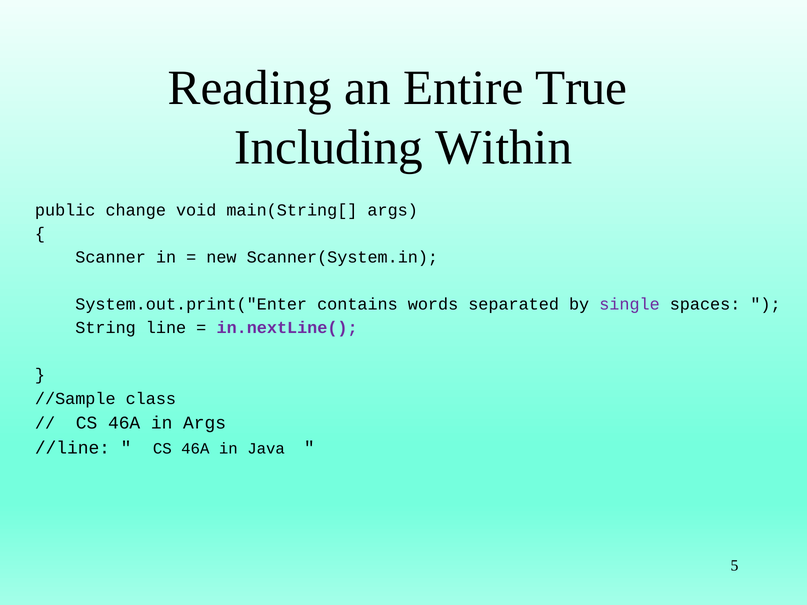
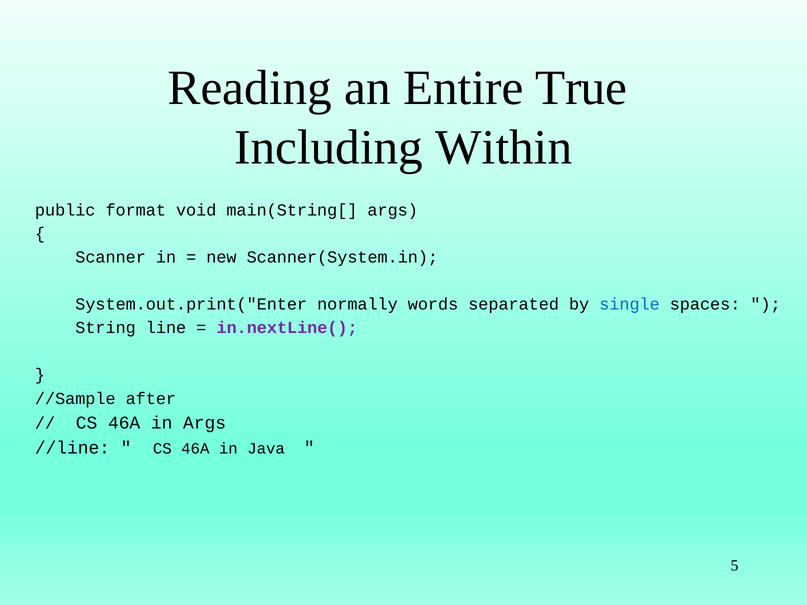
change: change -> format
contains: contains -> normally
single colour: purple -> blue
class: class -> after
